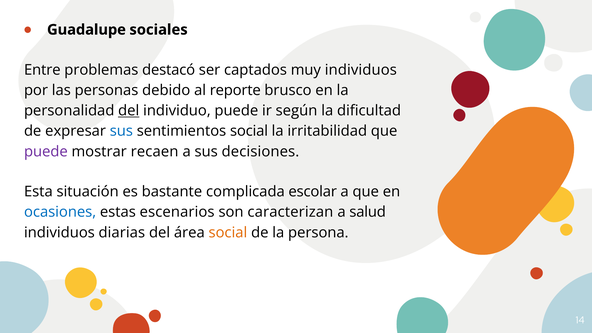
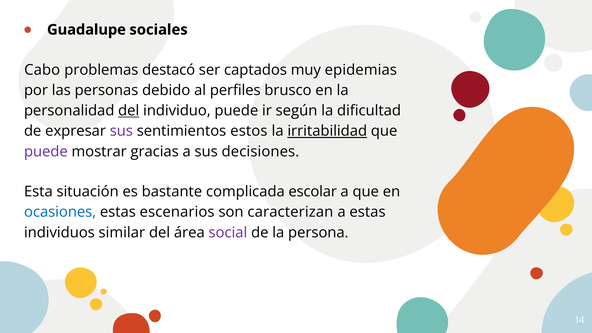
Entre: Entre -> Cabo
muy individuos: individuos -> epidemias
reporte: reporte -> perfiles
sus at (121, 131) colour: blue -> purple
sentimientos social: social -> estos
irritabilidad underline: none -> present
recaen: recaen -> gracias
a salud: salud -> estas
diarias: diarias -> similar
social at (228, 232) colour: orange -> purple
